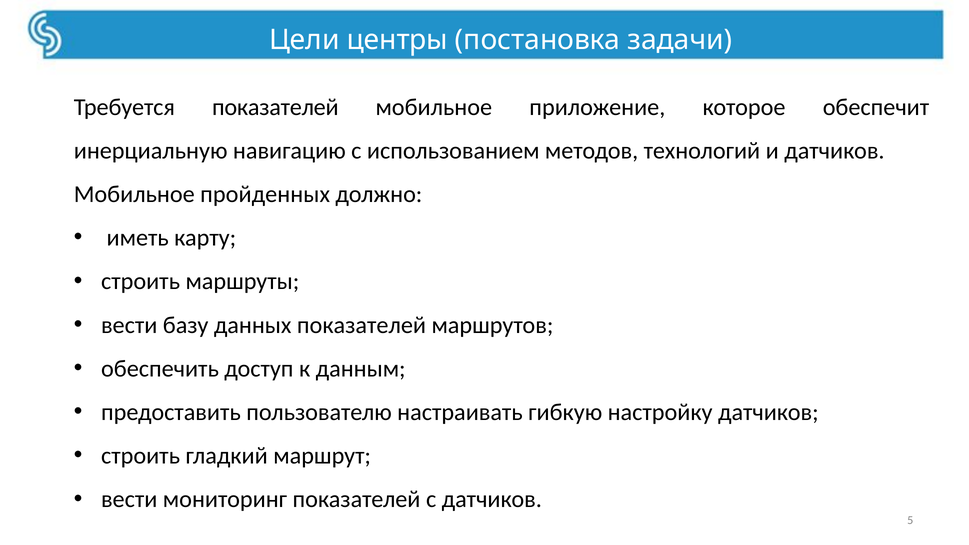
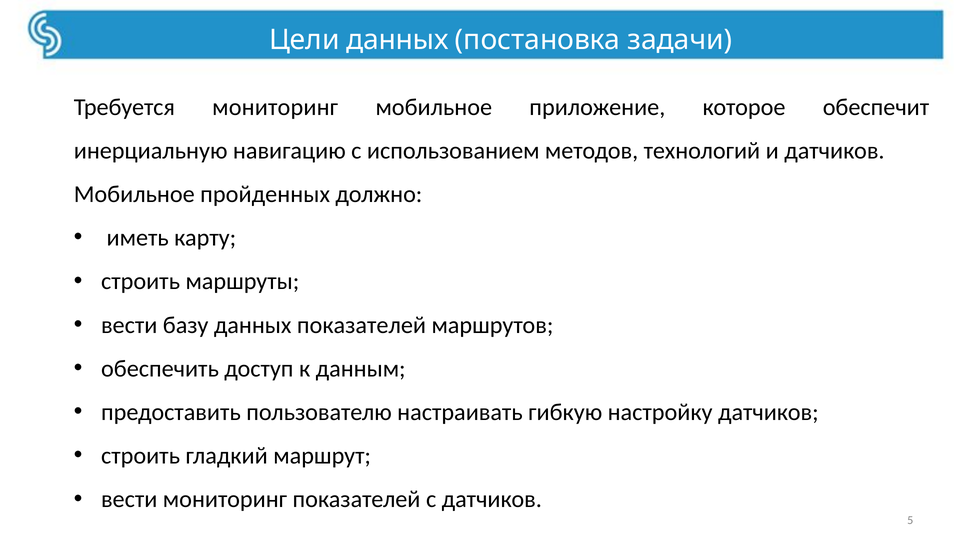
Цели центры: центры -> данных
Требуется показателей: показателей -> мониторинг
